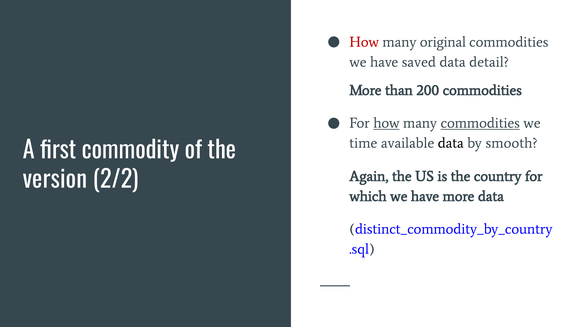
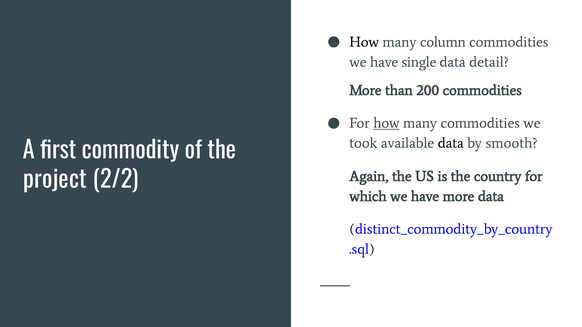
How at (364, 42) colour: red -> black
original: original -> column
saved: saved -> single
commodities at (480, 123) underline: present -> none
time: time -> took
version: version -> project
